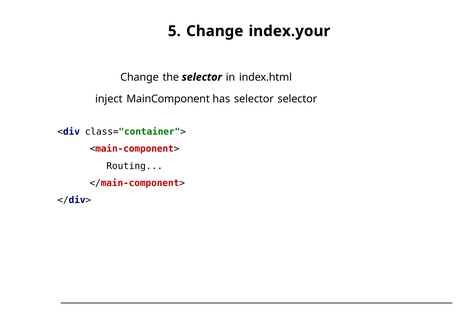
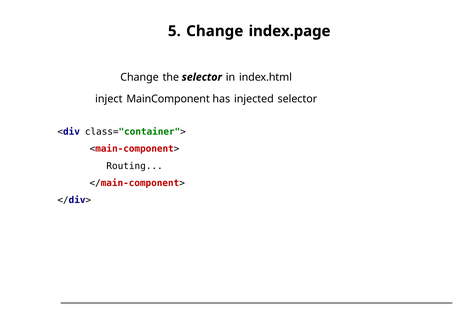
index.your: index.your -> index.page
has selector: selector -> injected
